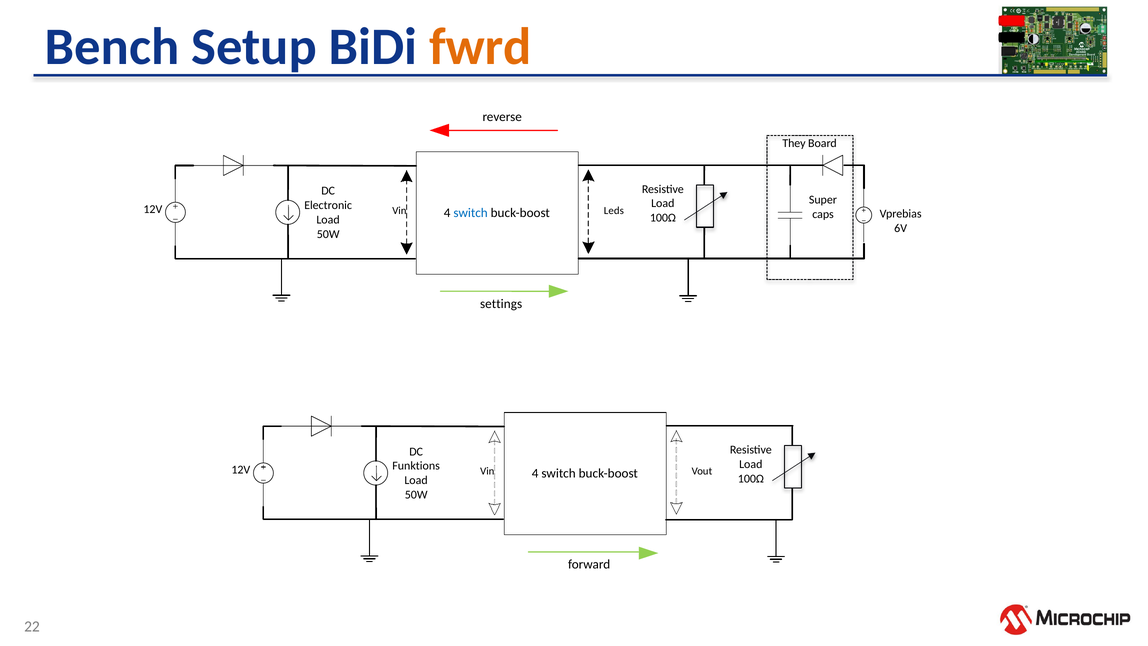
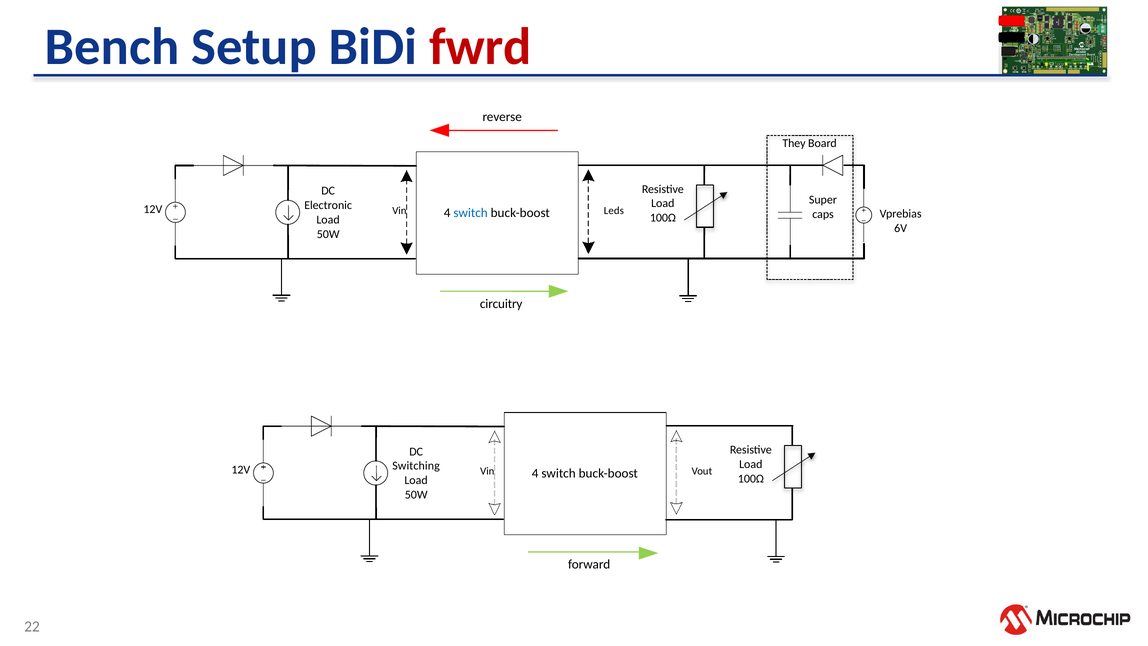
fwrd colour: orange -> red
settings: settings -> circuitry
Funktions: Funktions -> Switching
